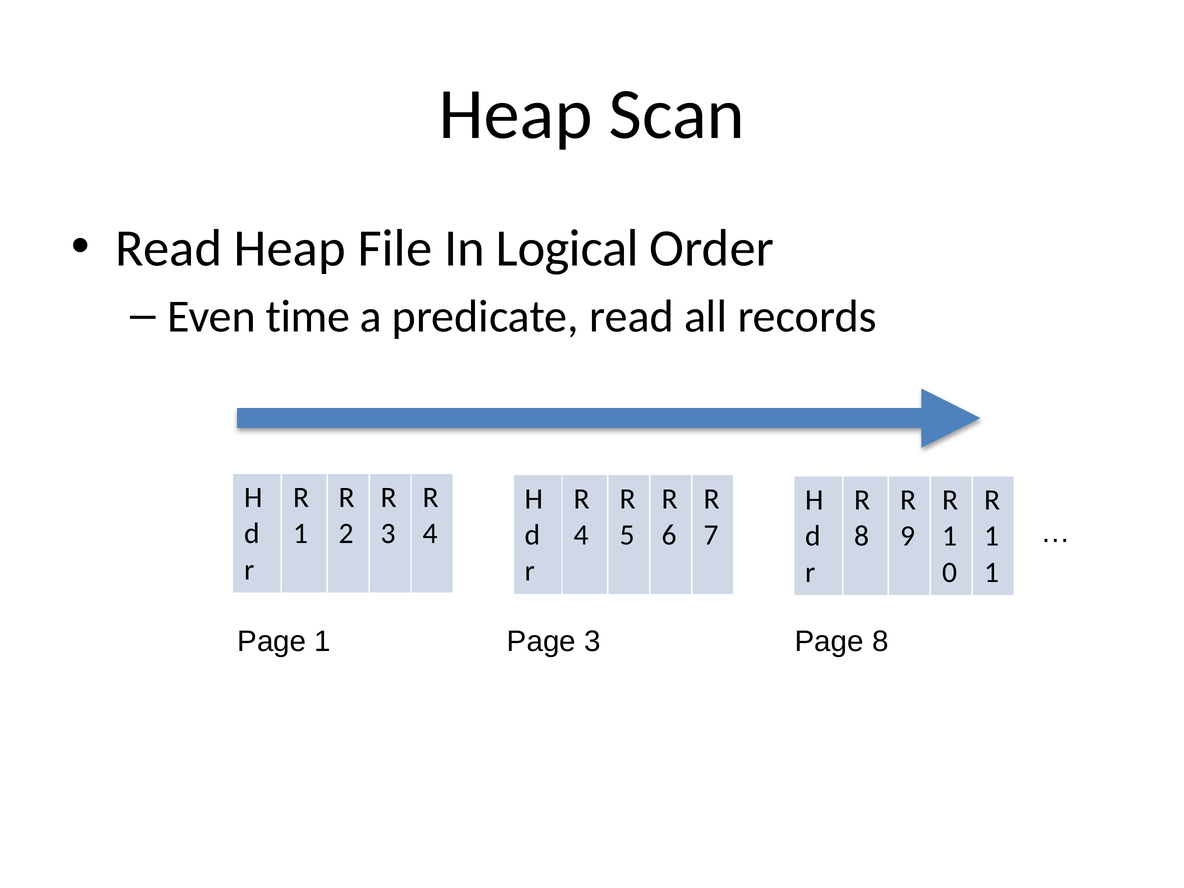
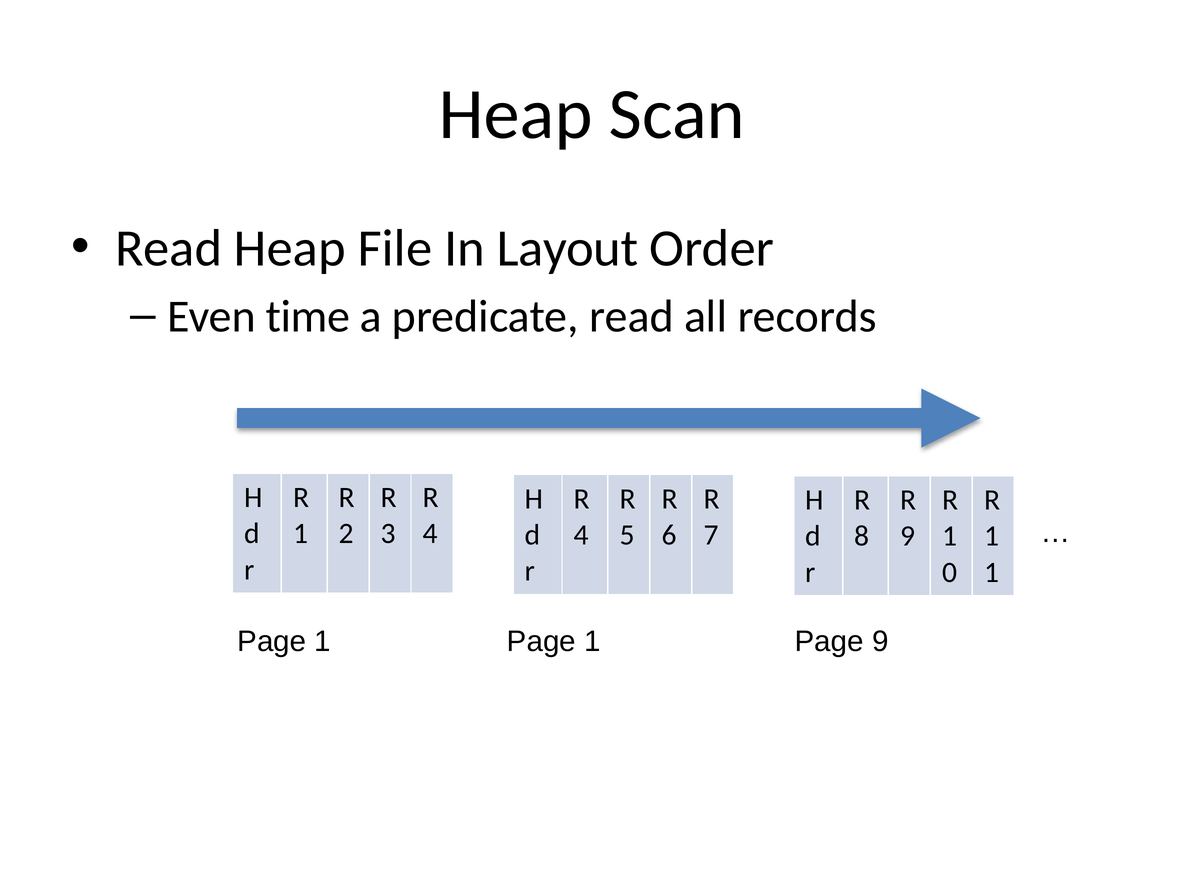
Logical: Logical -> Layout
Page 1 Page 3: 3 -> 1
Page 8: 8 -> 9
